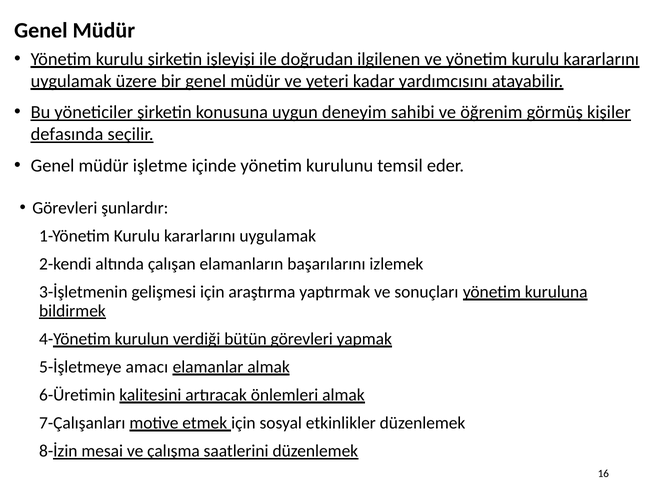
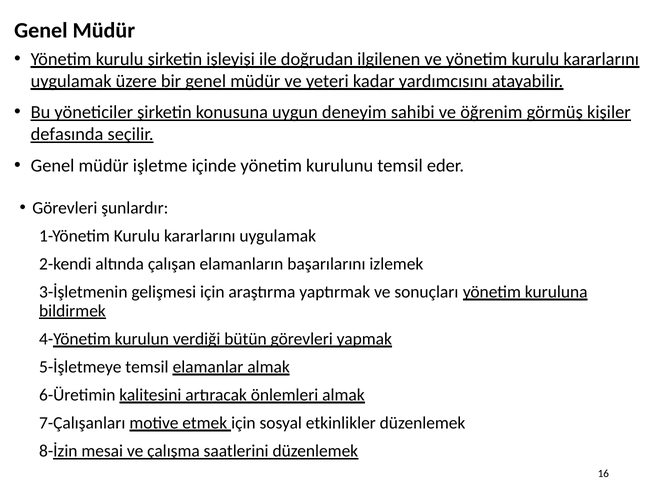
5-İşletmeye amacı: amacı -> temsil
